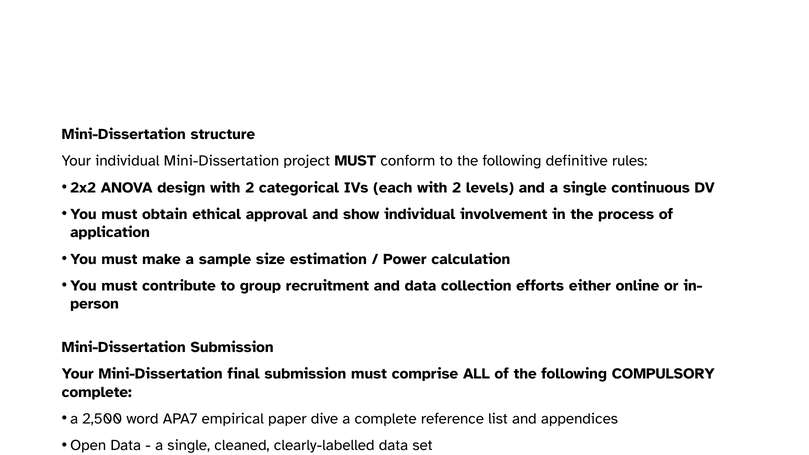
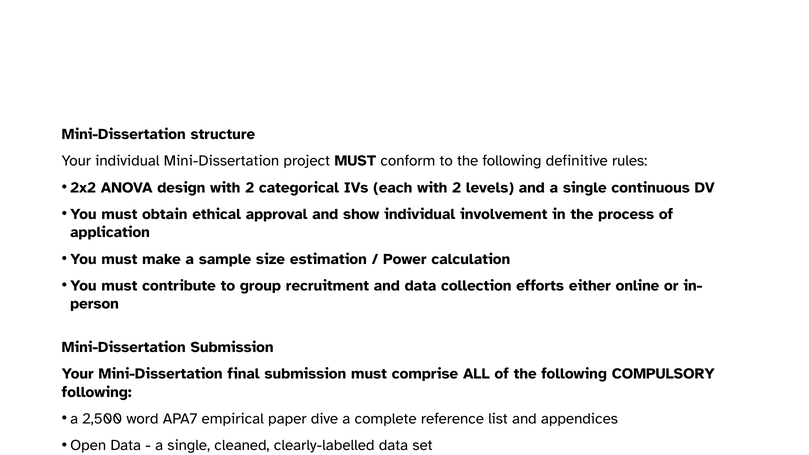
complete at (97, 392): complete -> following
